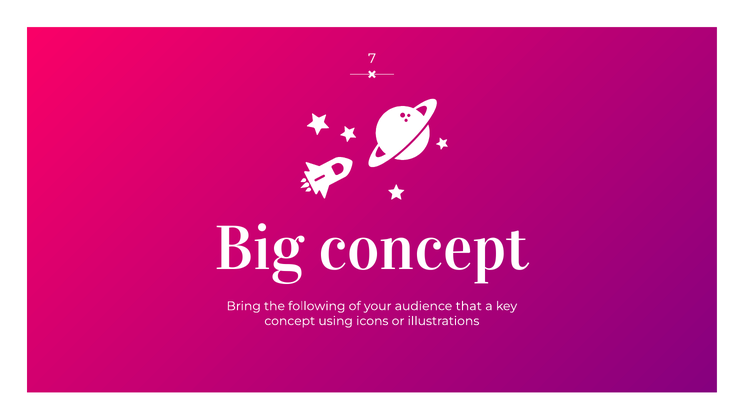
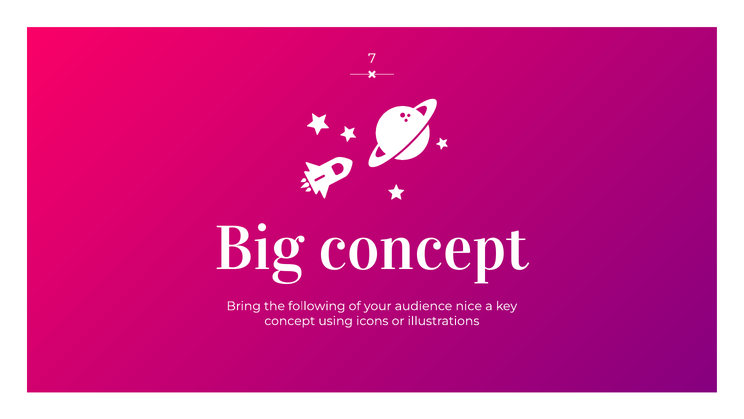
that: that -> nice
